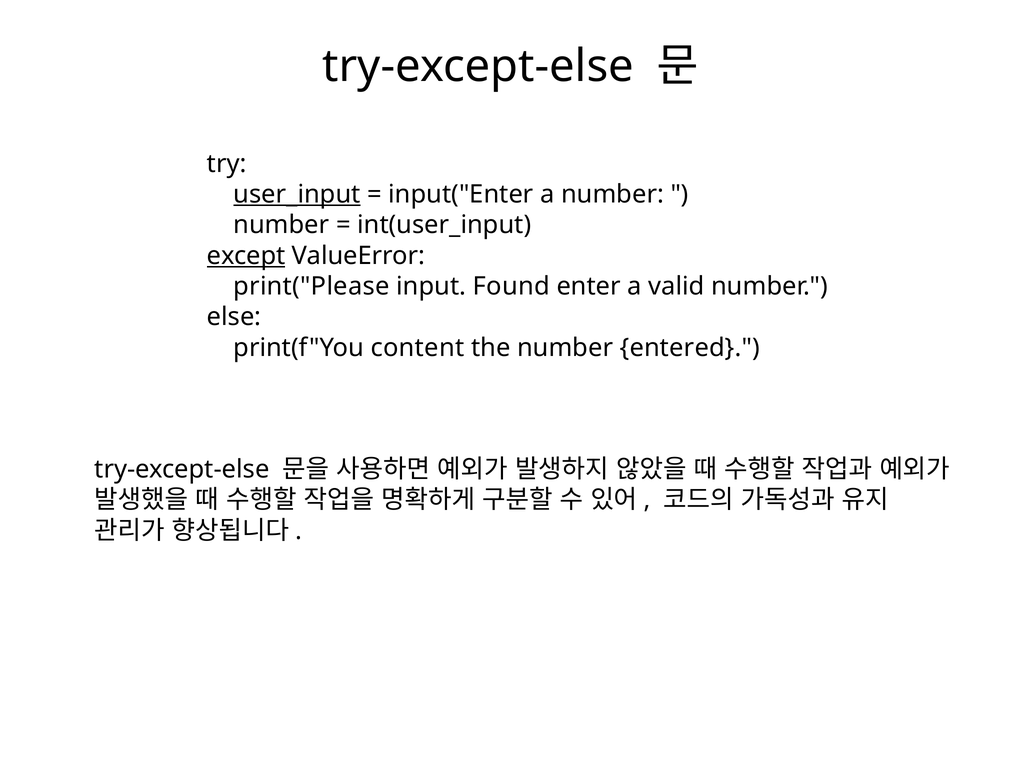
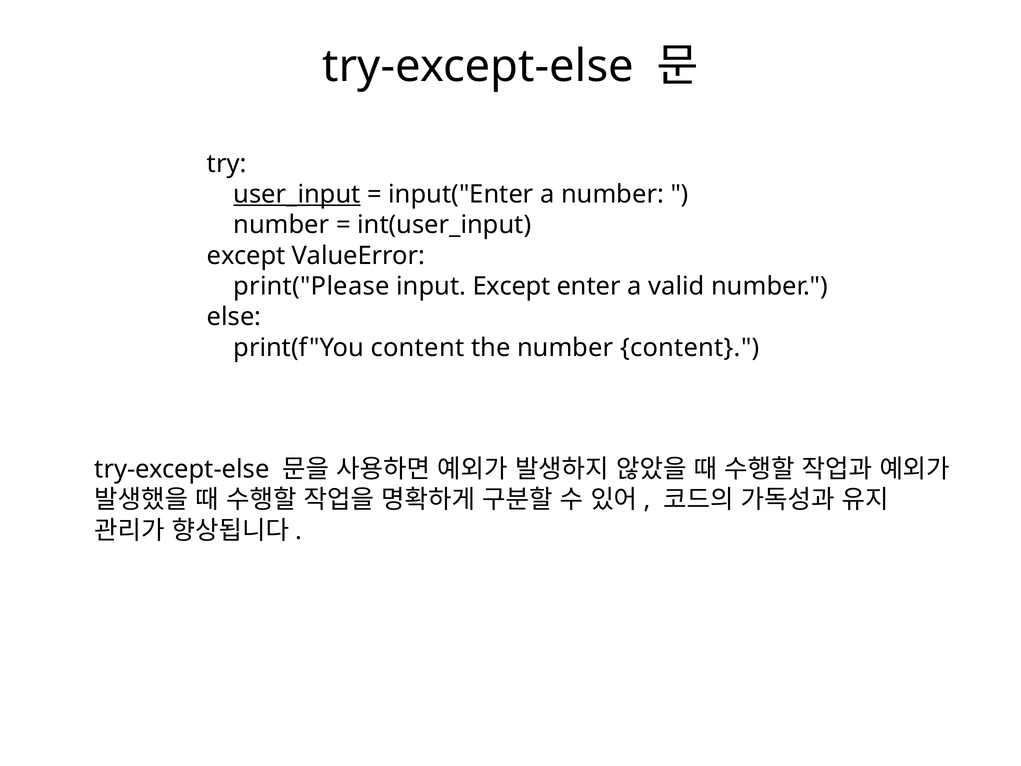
except at (246, 256) underline: present -> none
input Found: Found -> Except
number entered: entered -> content
